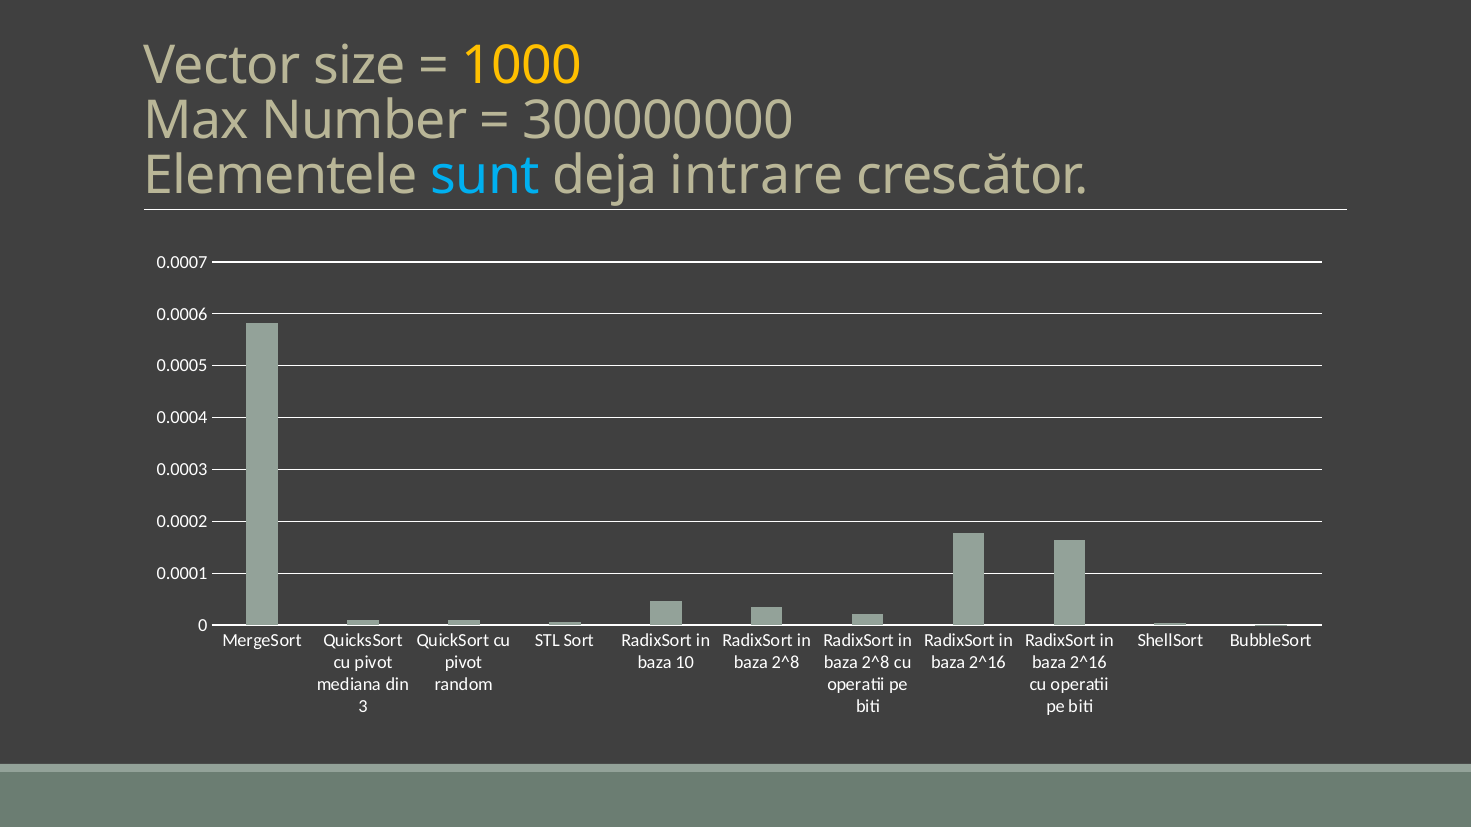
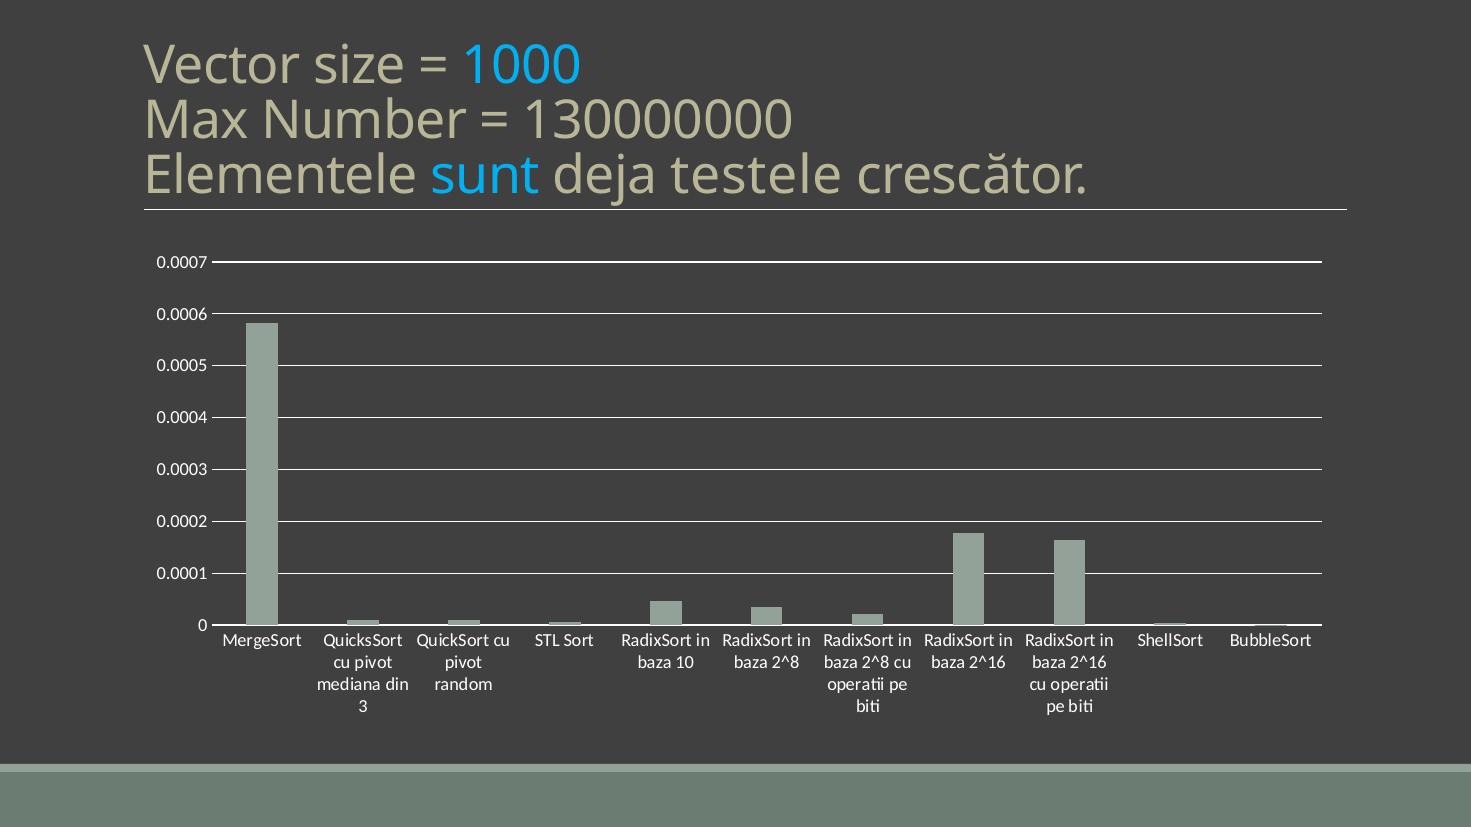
1000 colour: yellow -> light blue
300000000: 300000000 -> 130000000
intrare: intrare -> testele
